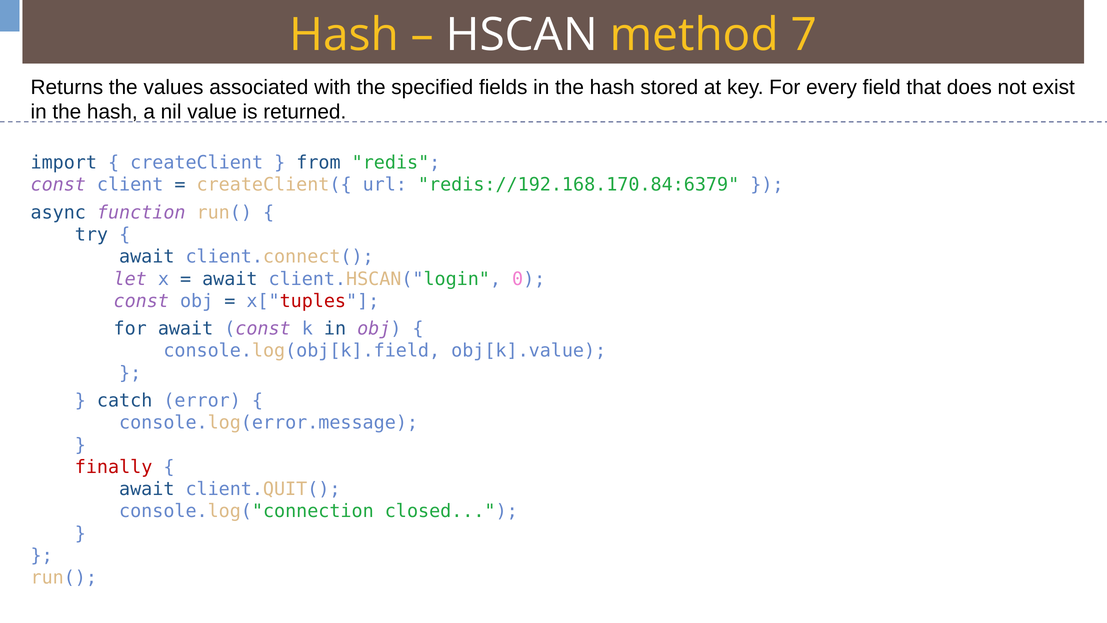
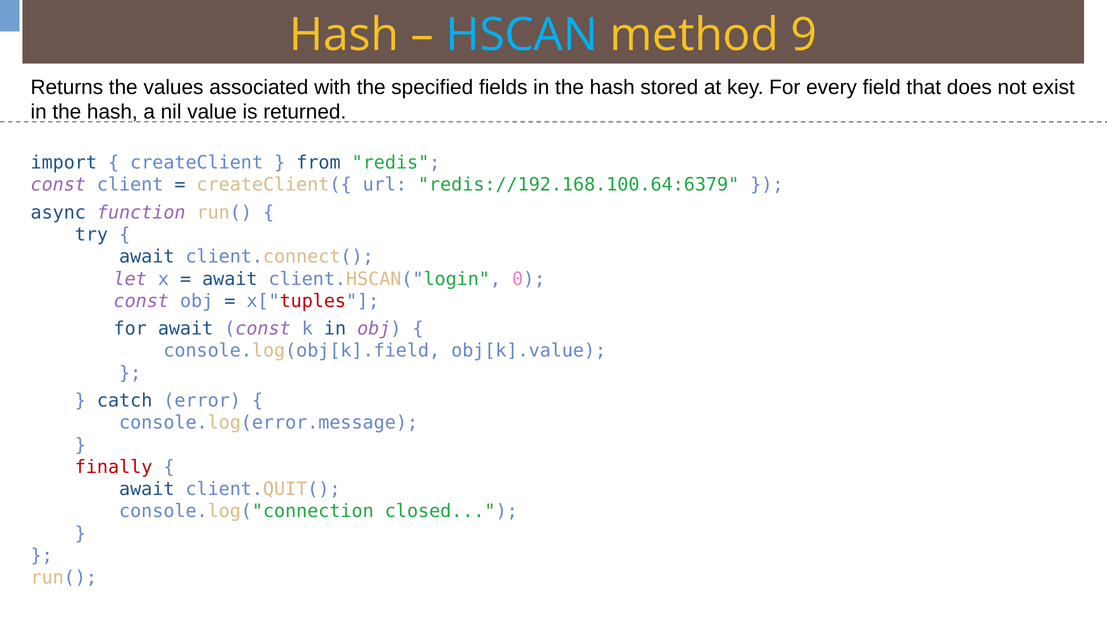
HSCAN colour: white -> light blue
7: 7 -> 9
redis://192.168.170.84:6379: redis://192.168.170.84:6379 -> redis://192.168.100.64:6379
